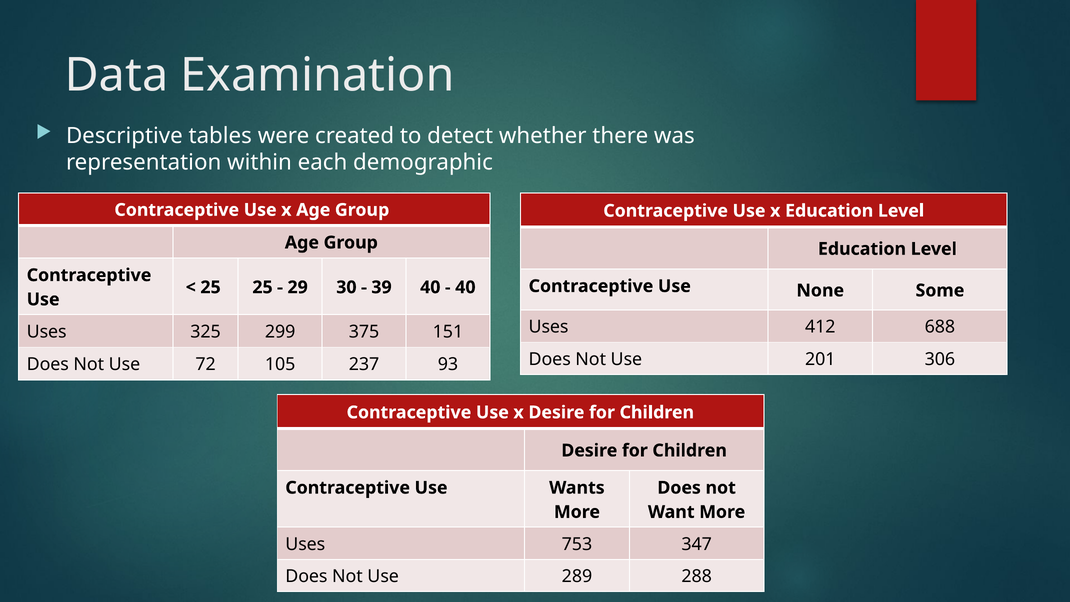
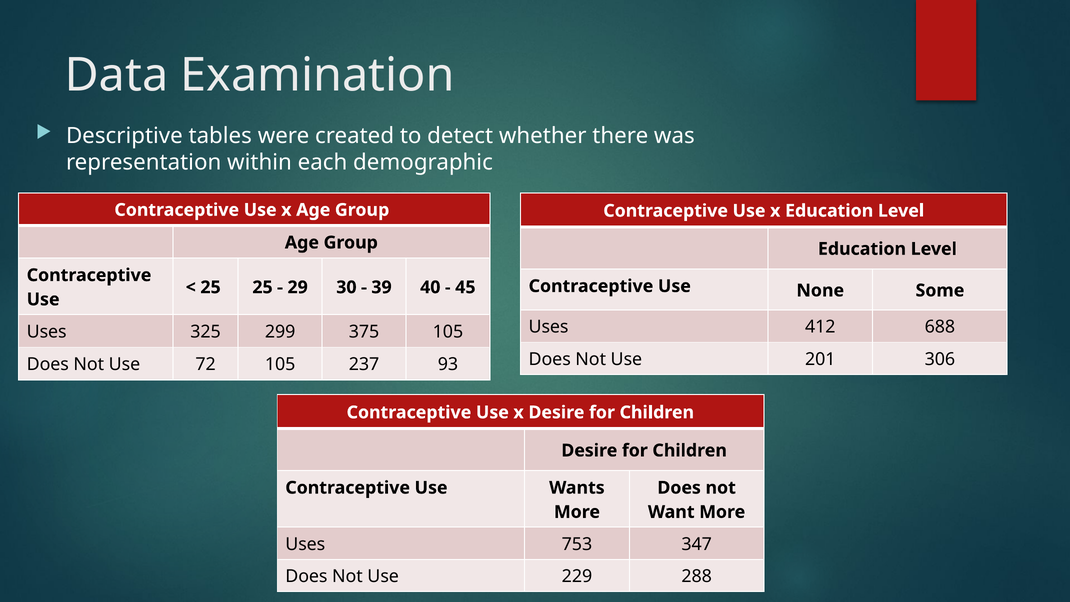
40 at (465, 287): 40 -> 45
375 151: 151 -> 105
289: 289 -> 229
